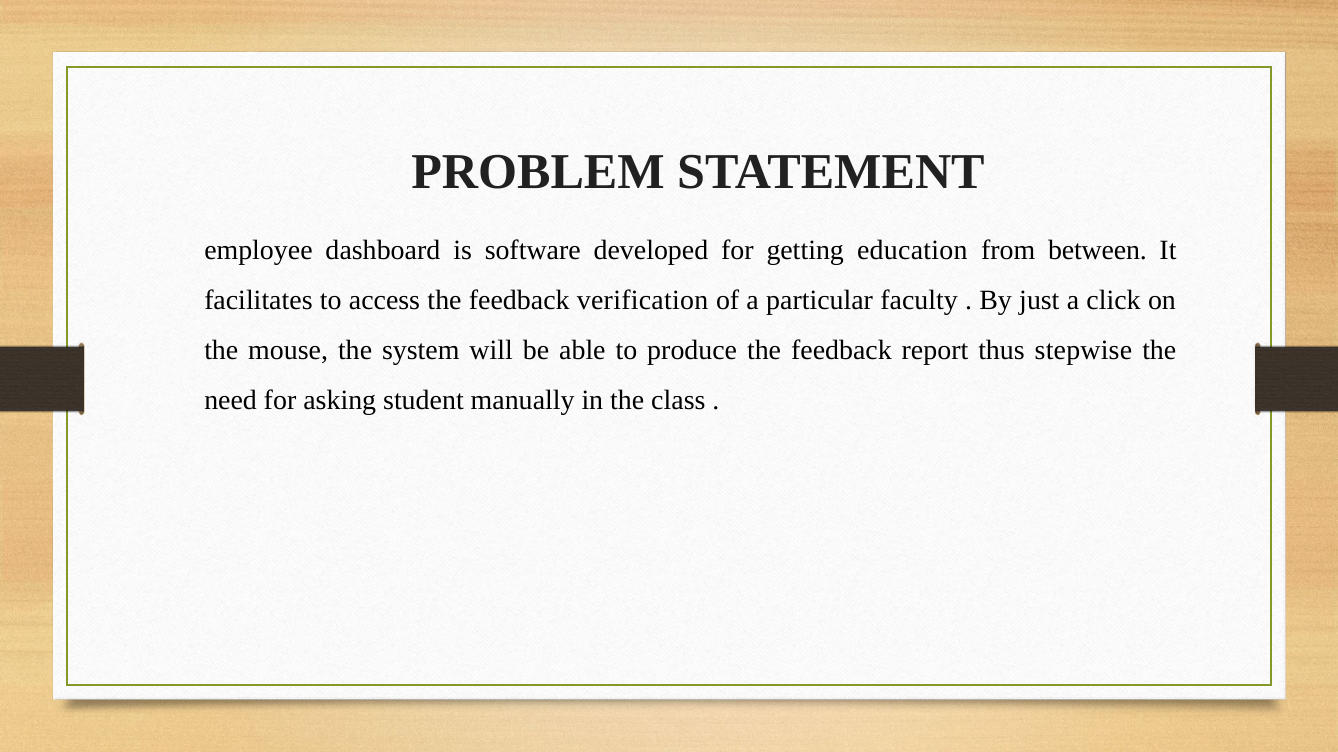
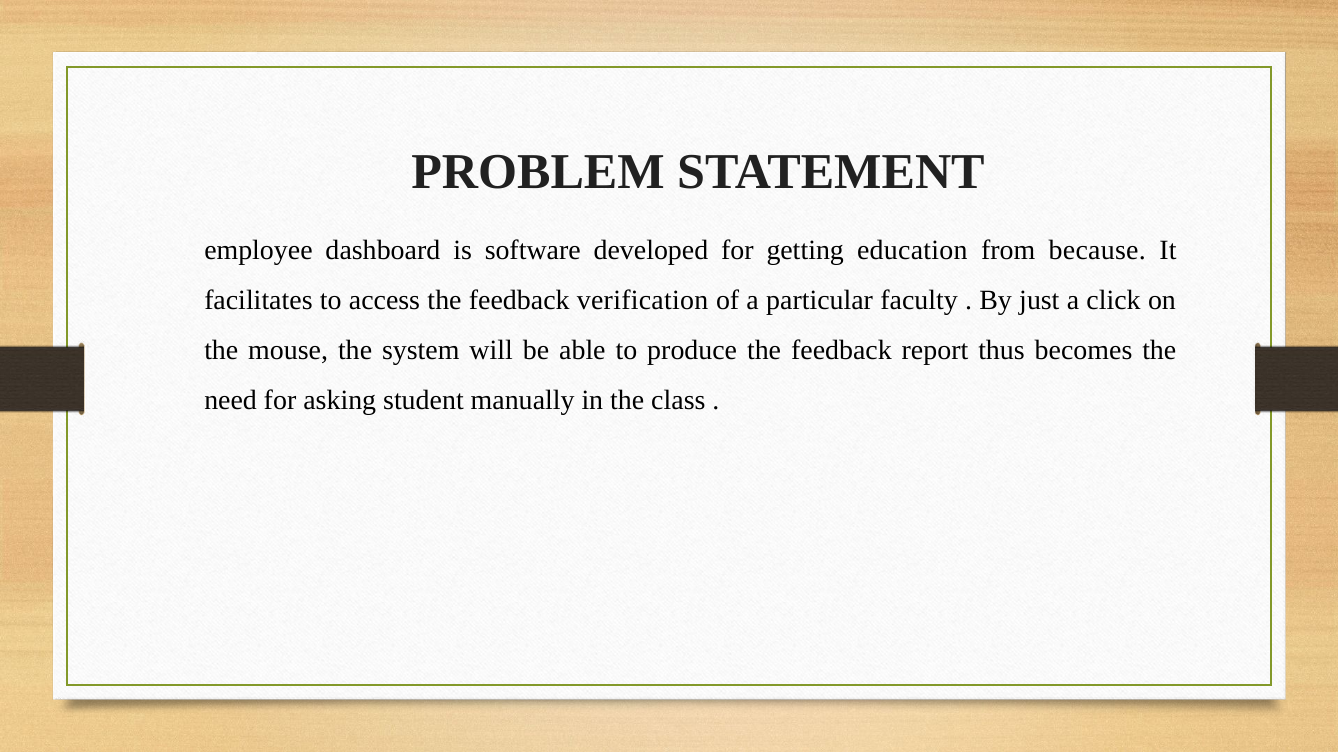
between: between -> because
stepwise: stepwise -> becomes
